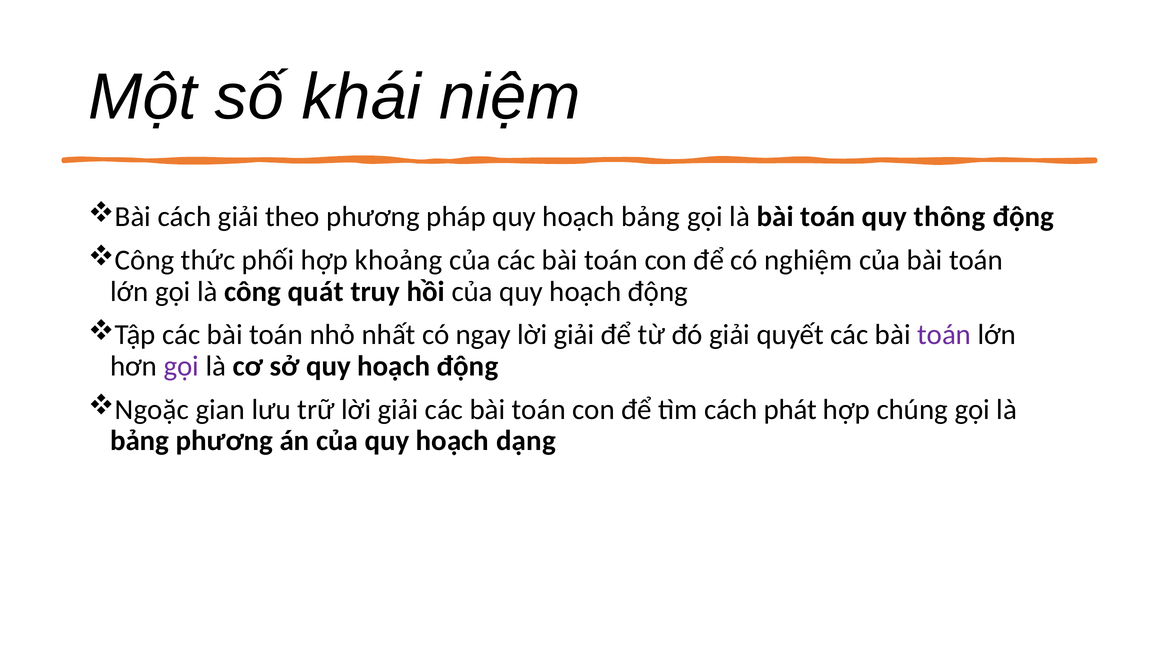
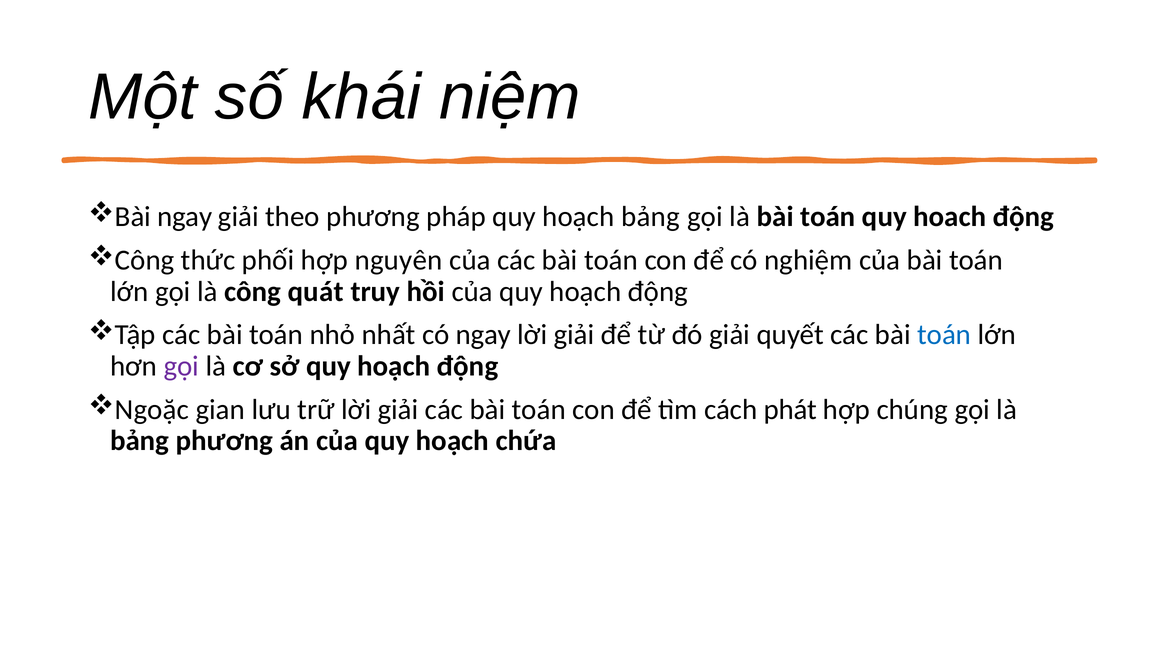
Bài cách: cách -> ngay
thông: thông -> hoach
khoảng: khoảng -> nguyên
toán at (944, 335) colour: purple -> blue
dạng: dạng -> chứa
